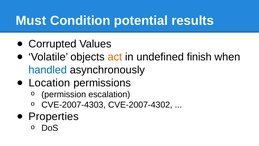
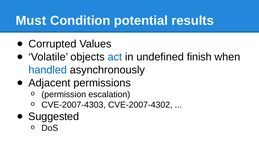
act colour: orange -> blue
Location: Location -> Adjacent
Properties: Properties -> Suggested
